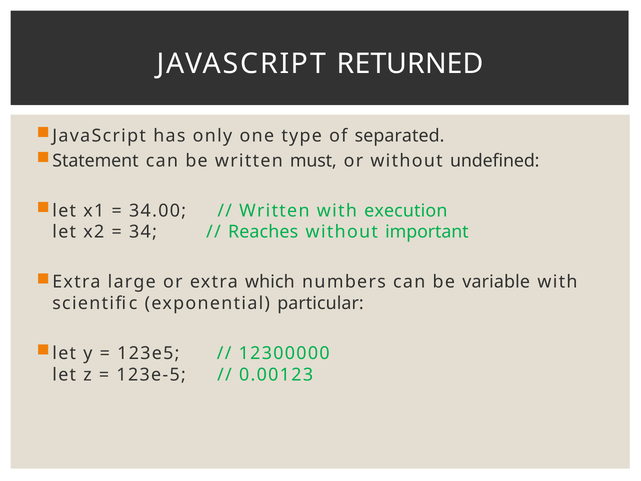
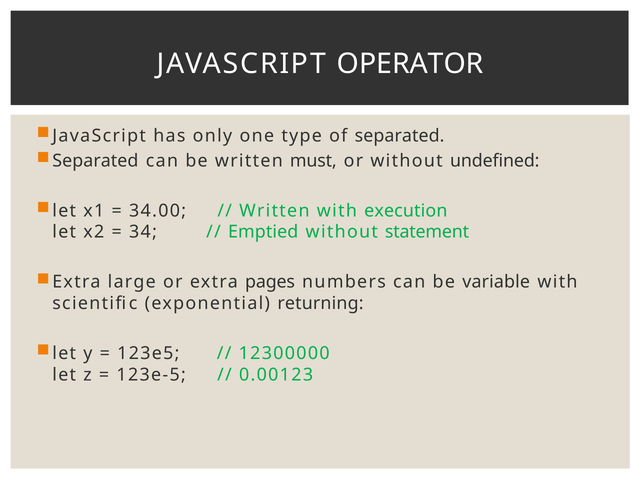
RETURNED: RETURNED -> OPERATOR
Statement at (95, 161): Statement -> Separated
Reaches: Reaches -> Emptied
important: important -> statement
which: which -> pages
particular: particular -> returning
